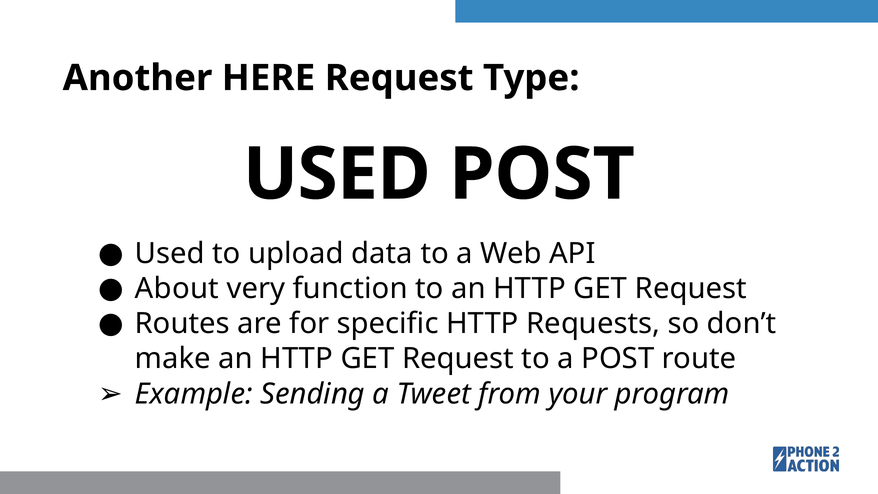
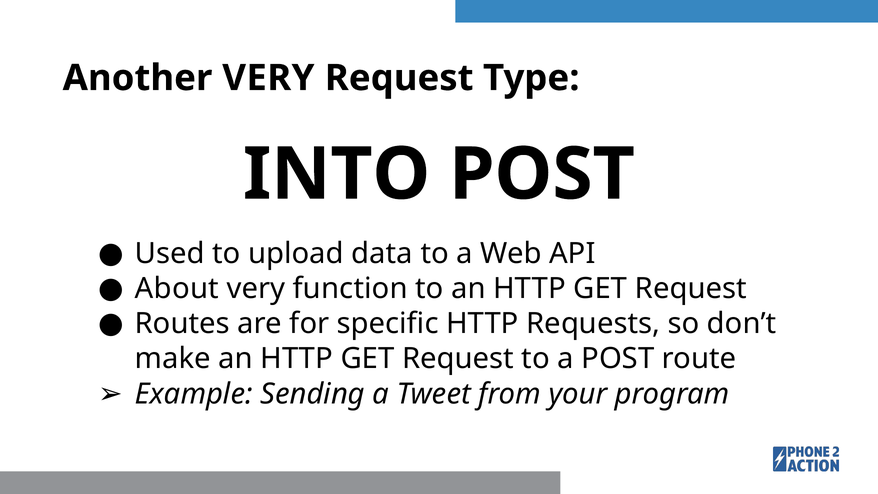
Another HERE: HERE -> VERY
USED at (337, 174): USED -> INTO
